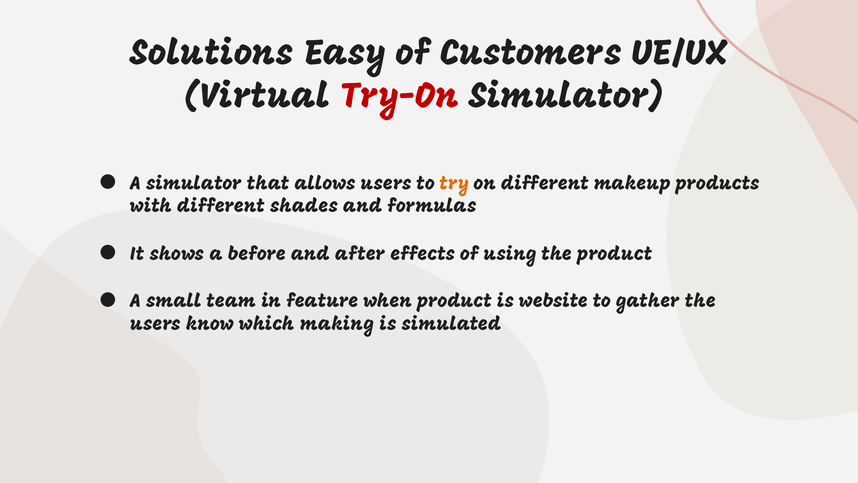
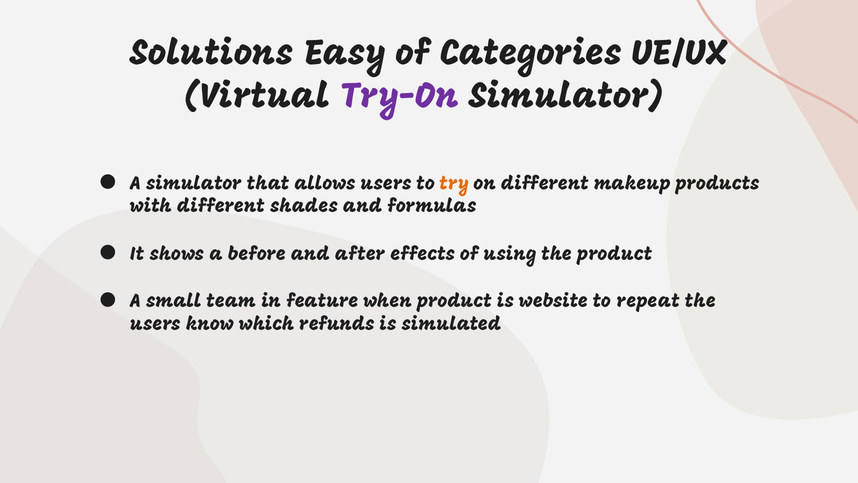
Customers: Customers -> Categories
Try-On colour: red -> purple
gather: gather -> repeat
making: making -> refunds
